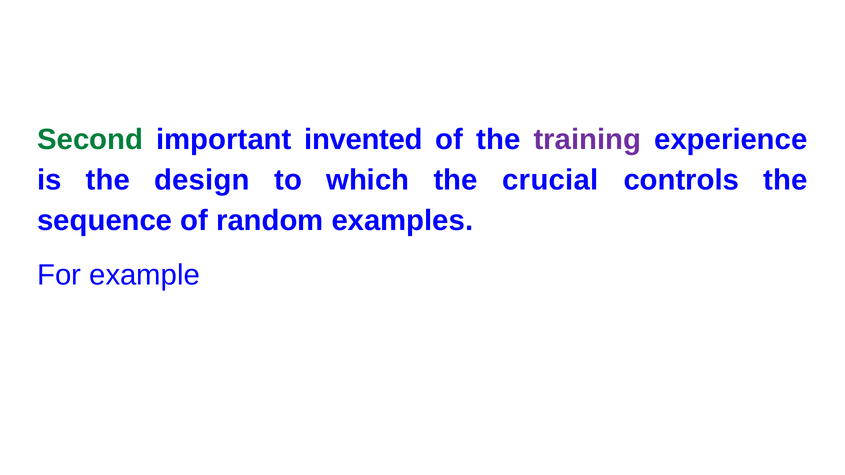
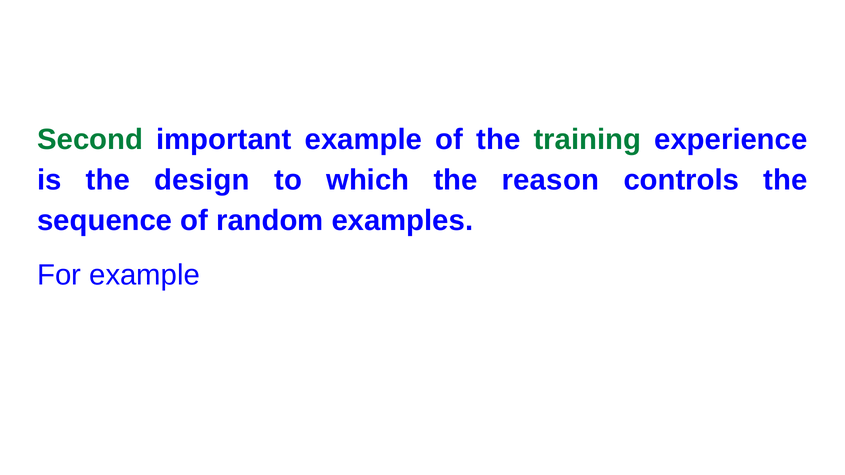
important invented: invented -> example
training colour: purple -> green
crucial: crucial -> reason
